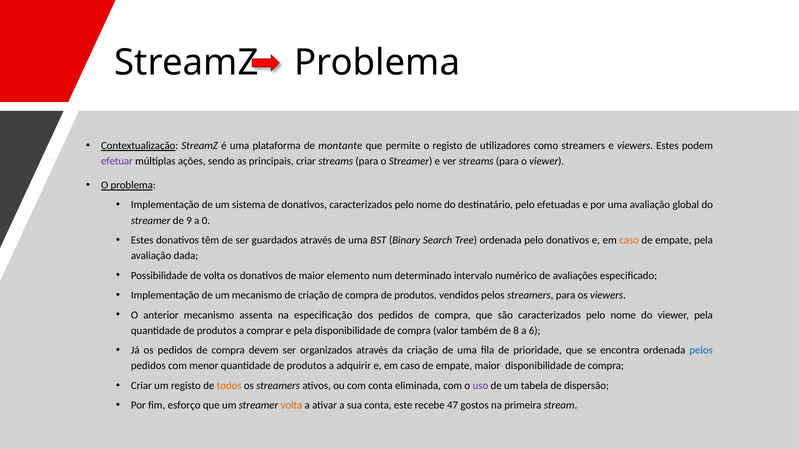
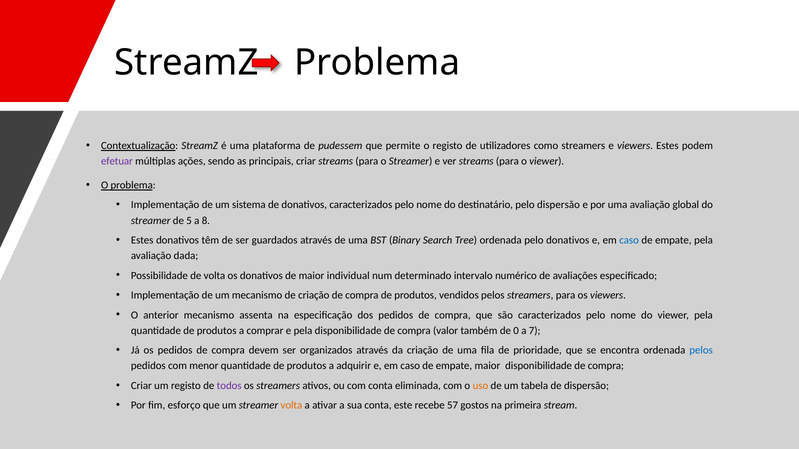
montante: montante -> pudessem
pelo efetuadas: efetuadas -> dispersão
9: 9 -> 5
0: 0 -> 8
caso at (629, 240) colour: orange -> blue
elemento: elemento -> individual
8: 8 -> 0
6: 6 -> 7
todos colour: orange -> purple
uso colour: purple -> orange
47: 47 -> 57
